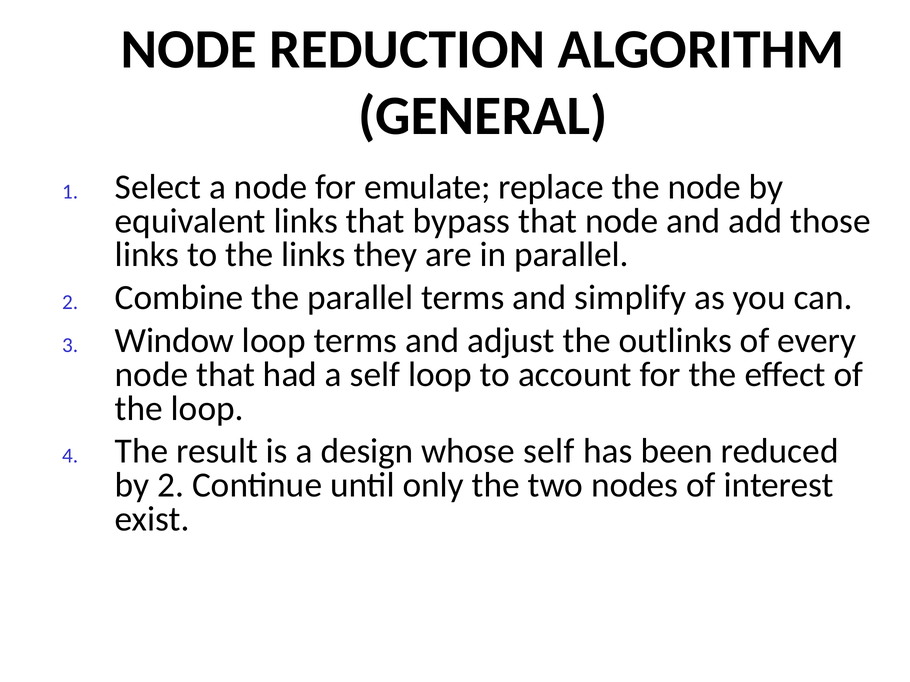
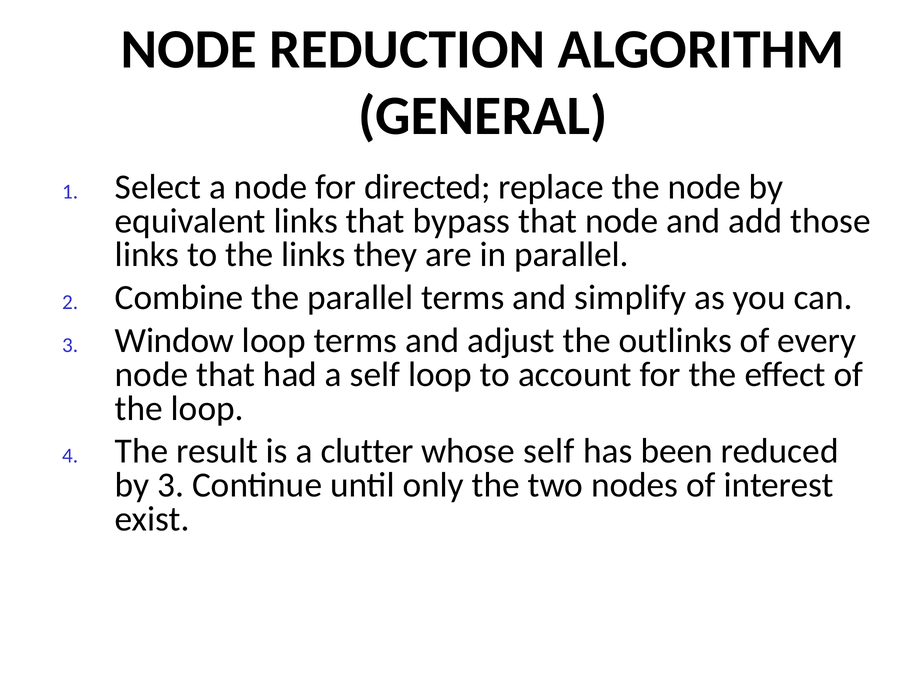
emulate: emulate -> directed
design: design -> clutter
by 2: 2 -> 3
